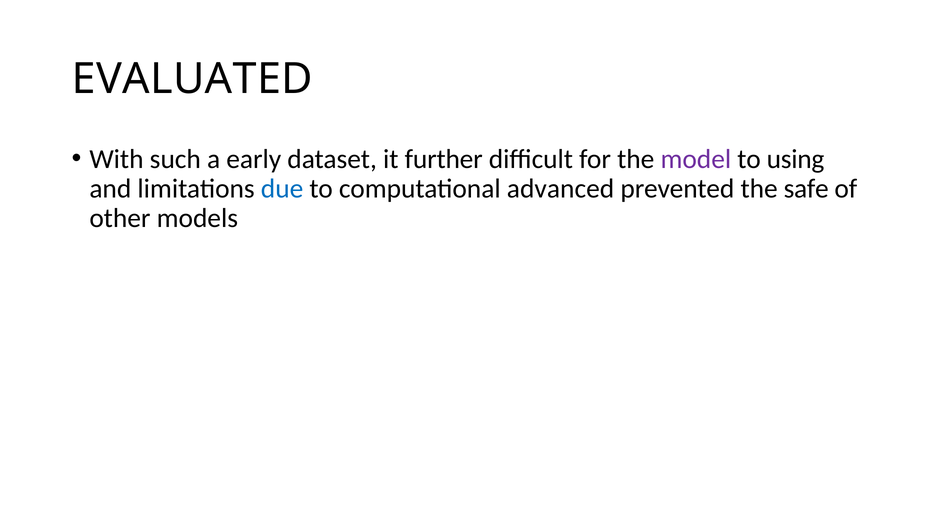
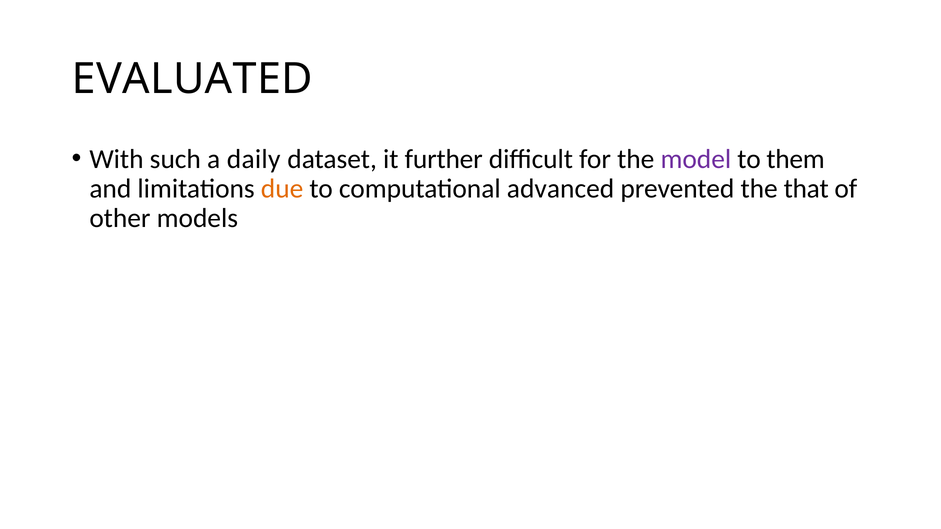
early: early -> daily
using: using -> them
due colour: blue -> orange
safe: safe -> that
